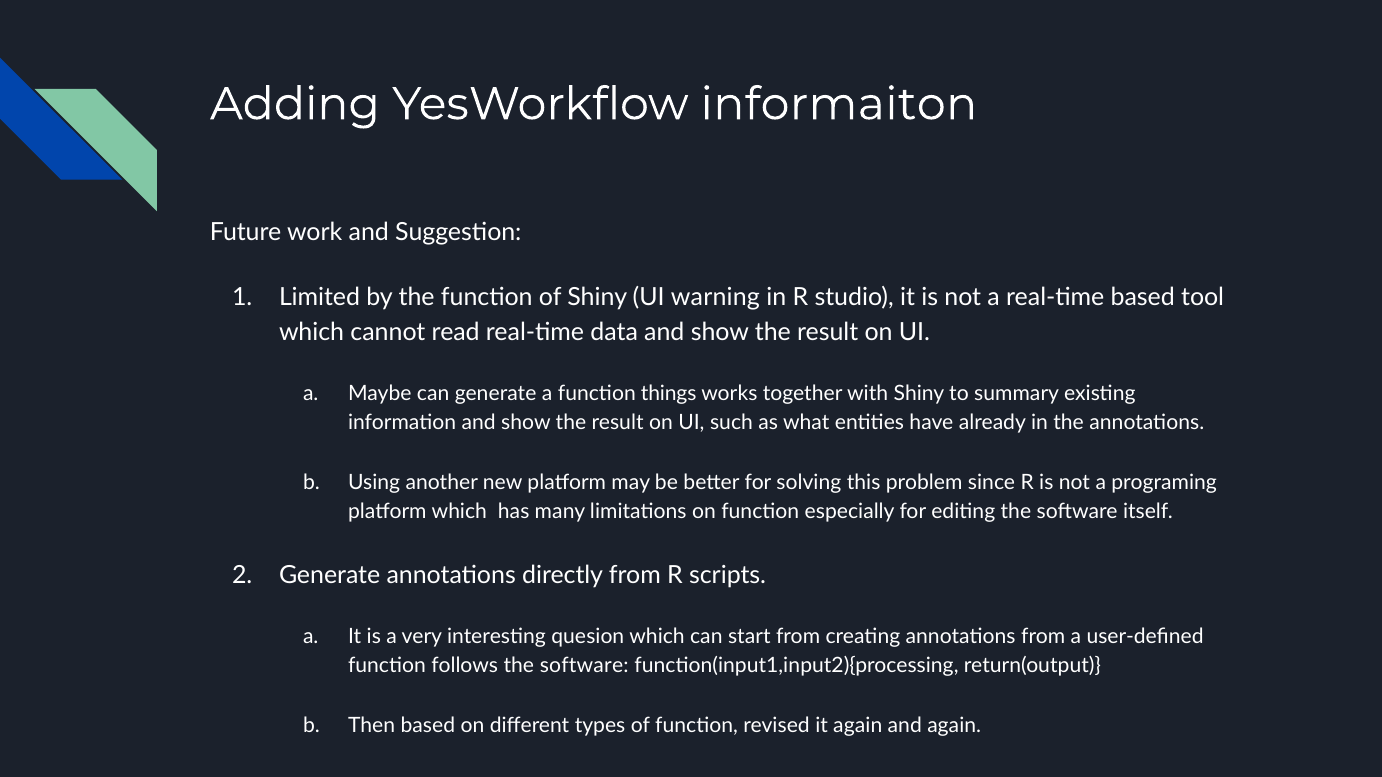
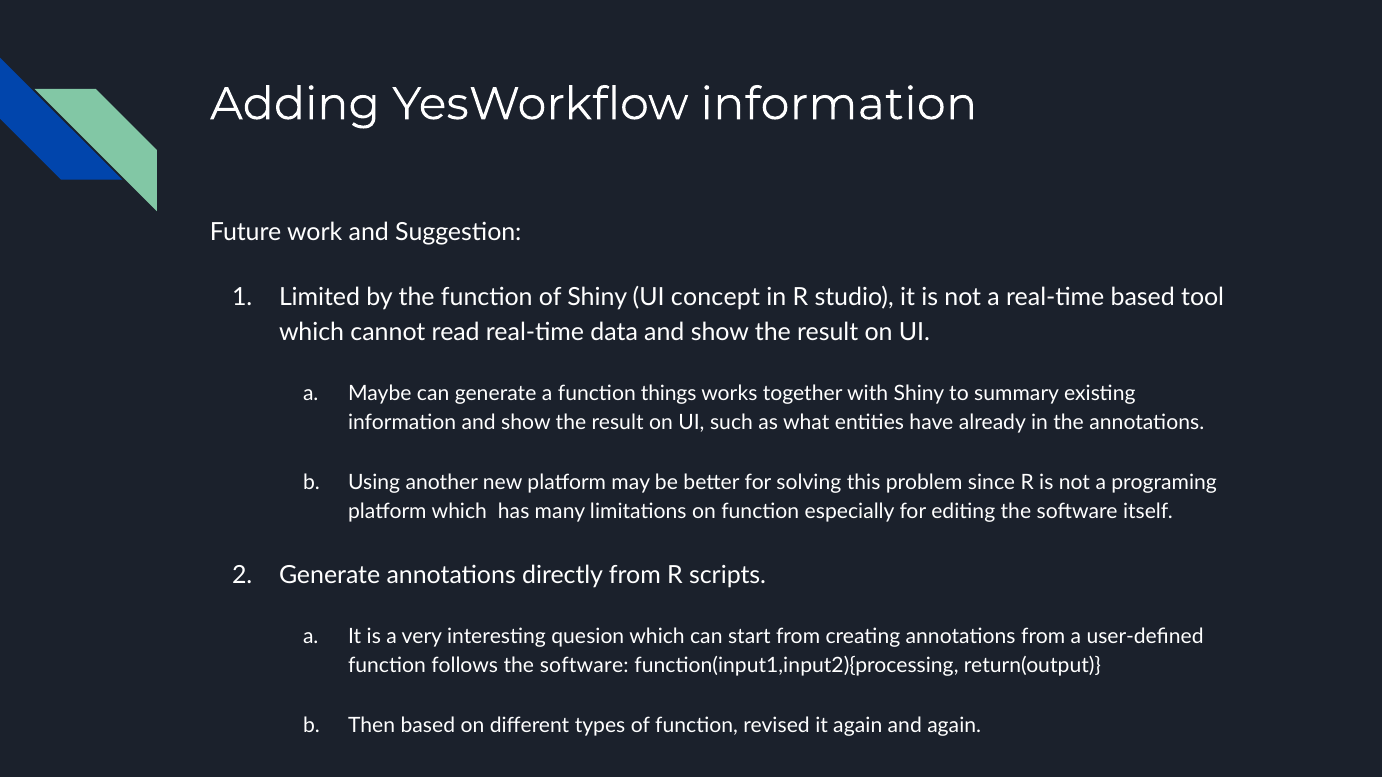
YesWorkflow informaiton: informaiton -> information
warning: warning -> concept
